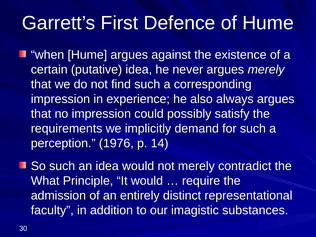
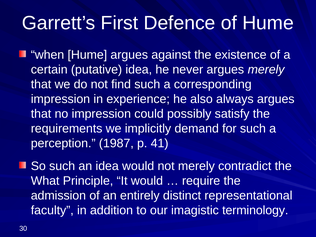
1976: 1976 -> 1987
14: 14 -> 41
substances: substances -> terminology
